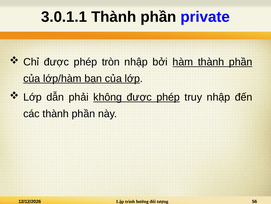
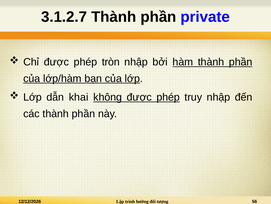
3.0.1.1: 3.0.1.1 -> 3.1.2.7
phải: phải -> khai
